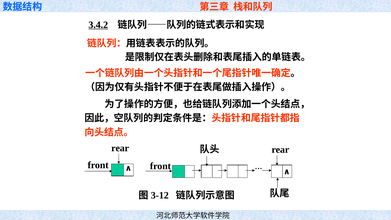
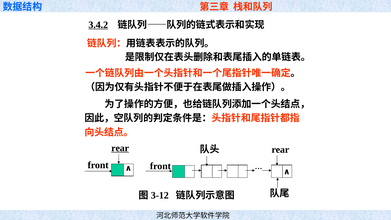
rear at (120, 148) underline: none -> present
